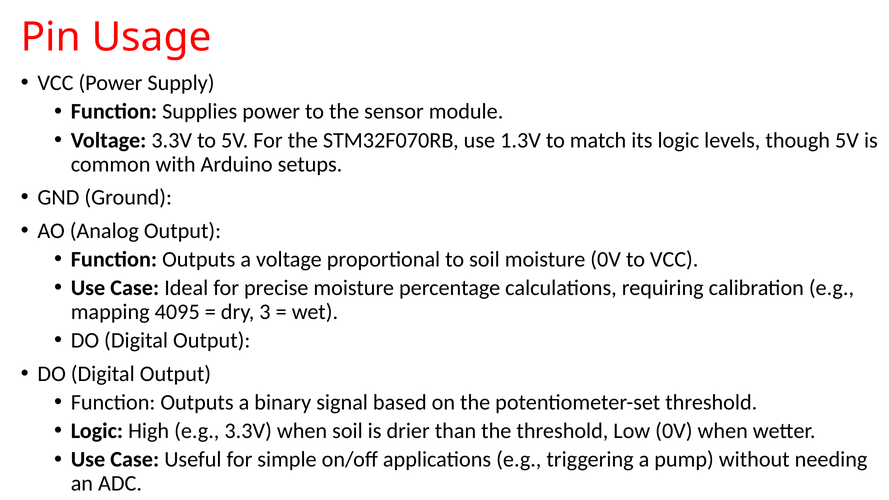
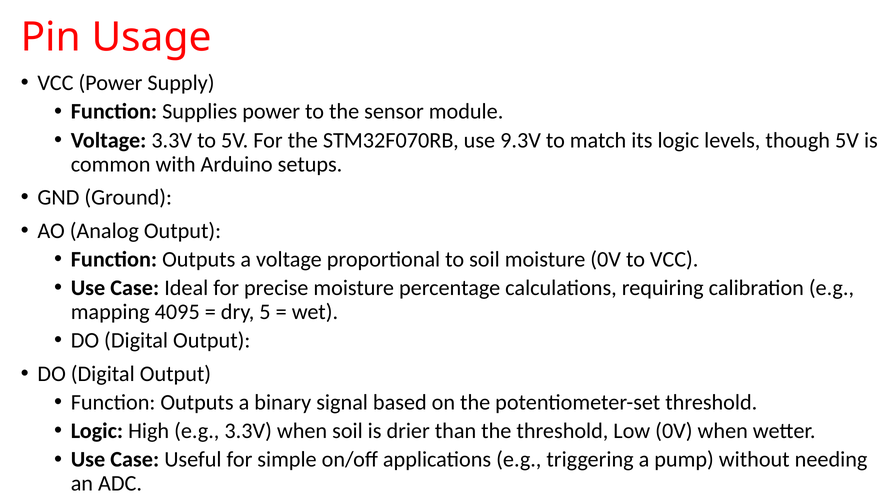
1.3V: 1.3V -> 9.3V
3: 3 -> 5
